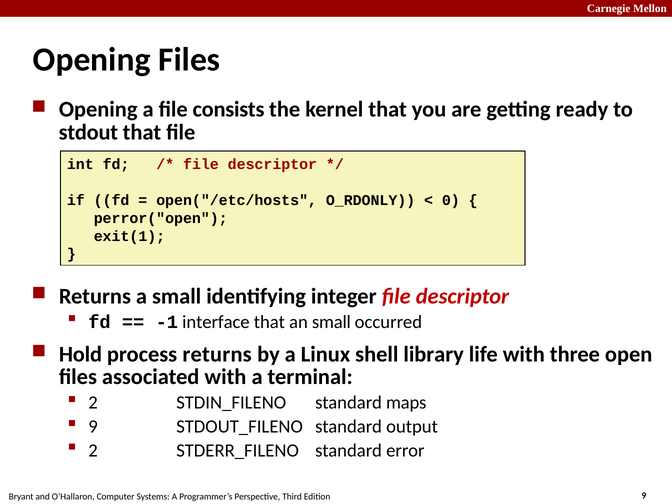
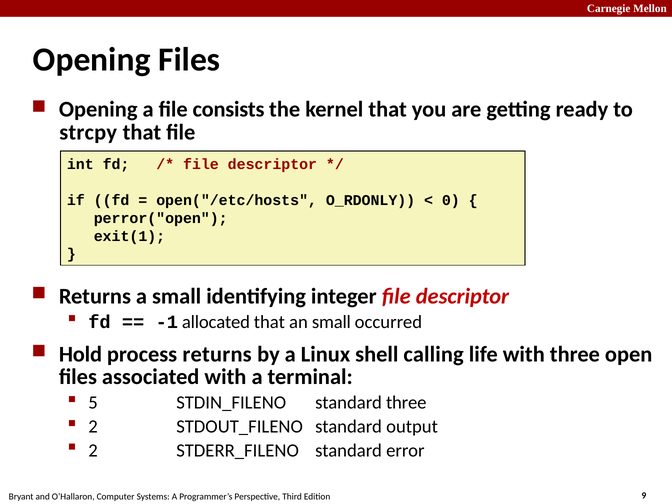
stdout: stdout -> strcpy
interface: interface -> allocated
library: library -> calling
2 at (93, 403): 2 -> 5
standard maps: maps -> three
9 at (93, 427): 9 -> 2
